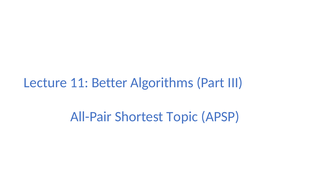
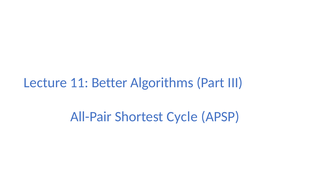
Topic: Topic -> Cycle
